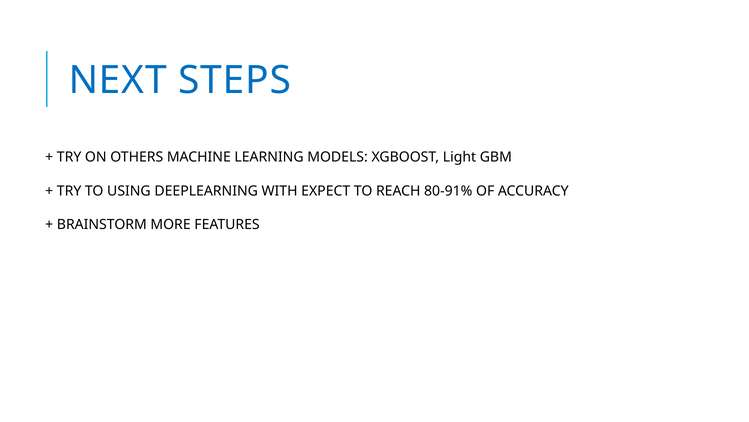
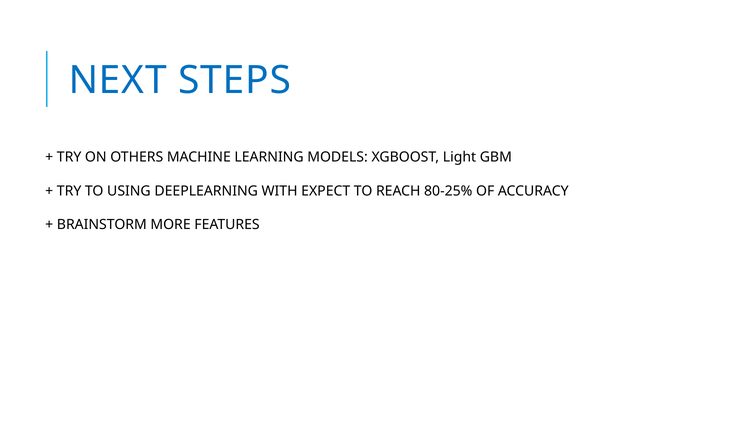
80-91%: 80-91% -> 80-25%
